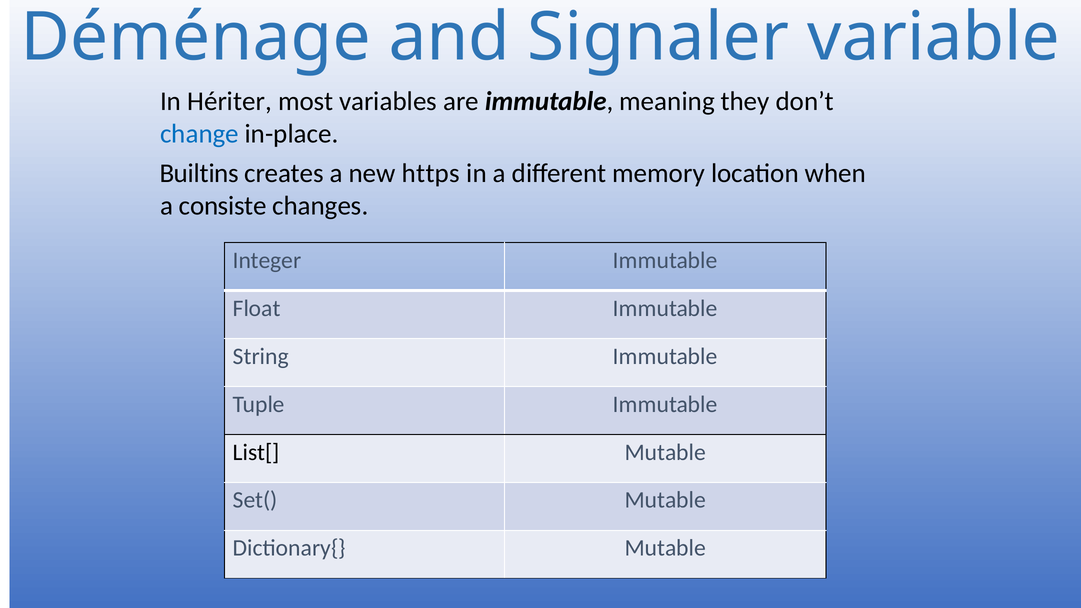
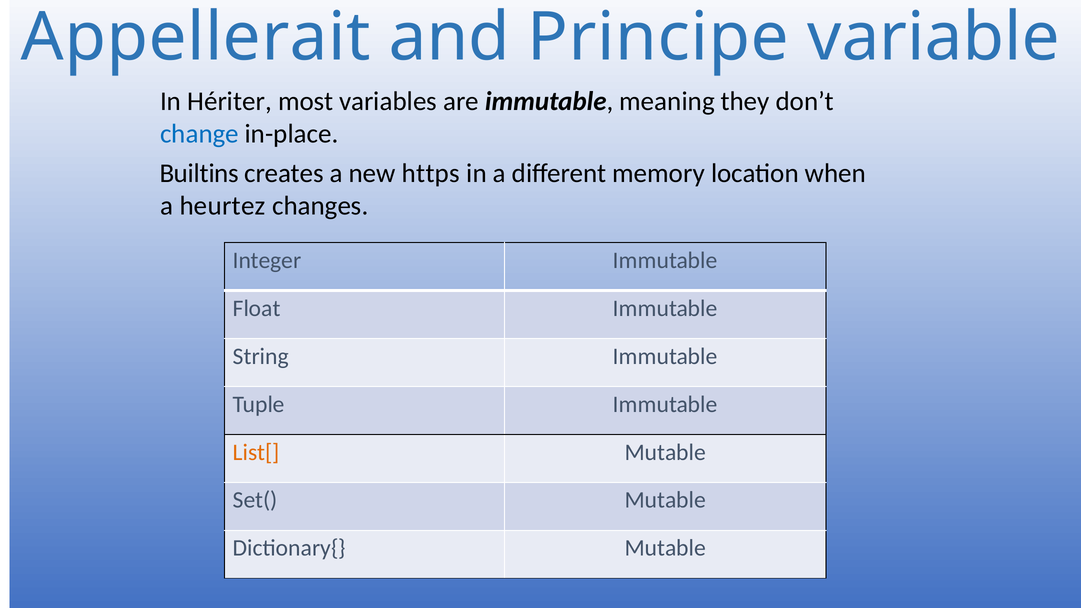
Déménage: Déménage -> Appellerait
Signaler: Signaler -> Principe
consiste: consiste -> heurtez
List[ colour: black -> orange
